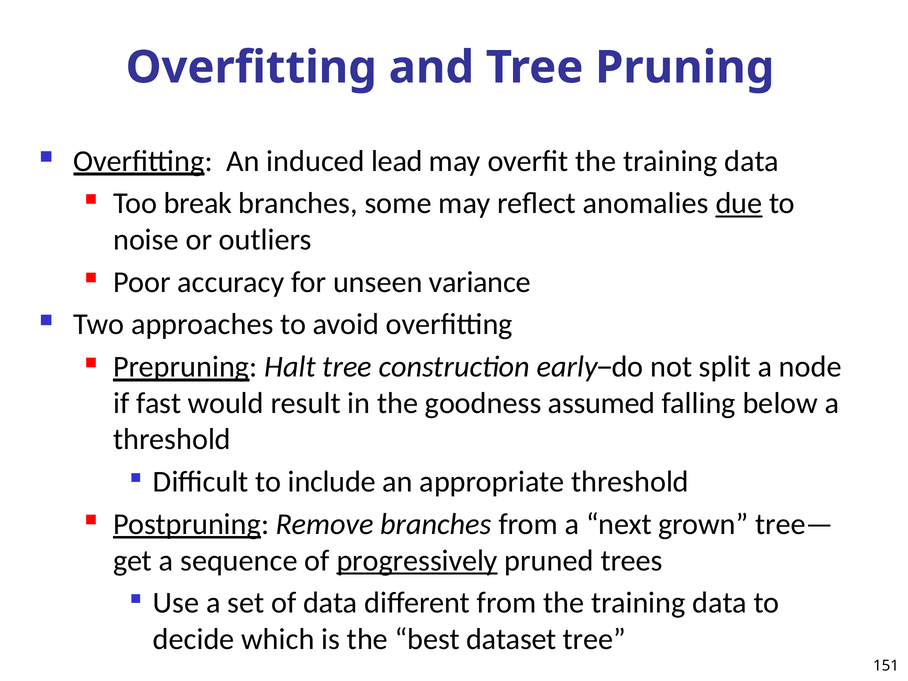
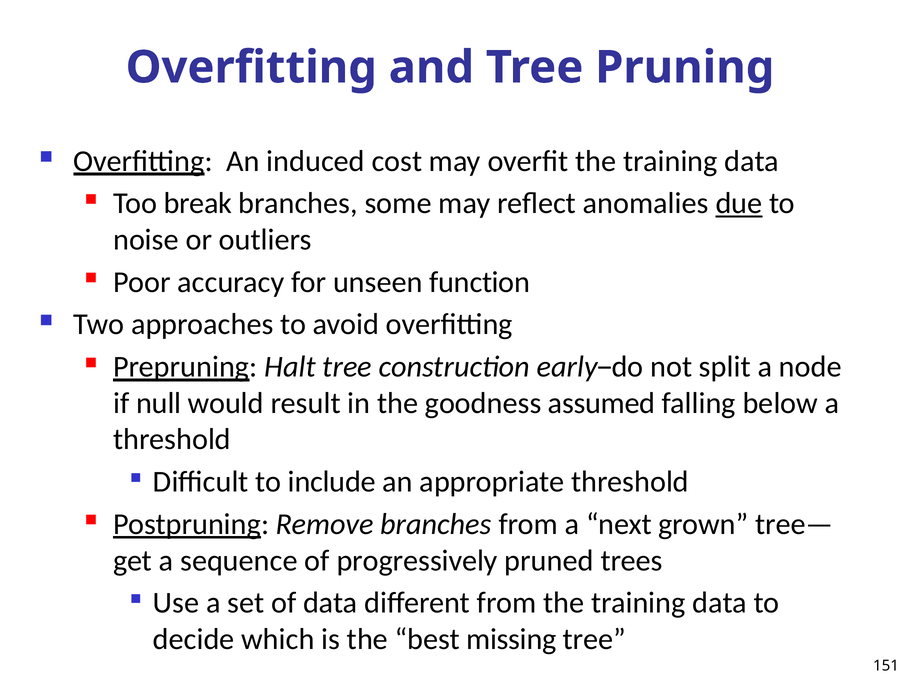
lead: lead -> cost
variance: variance -> function
fast: fast -> null
progressively underline: present -> none
dataset: dataset -> missing
